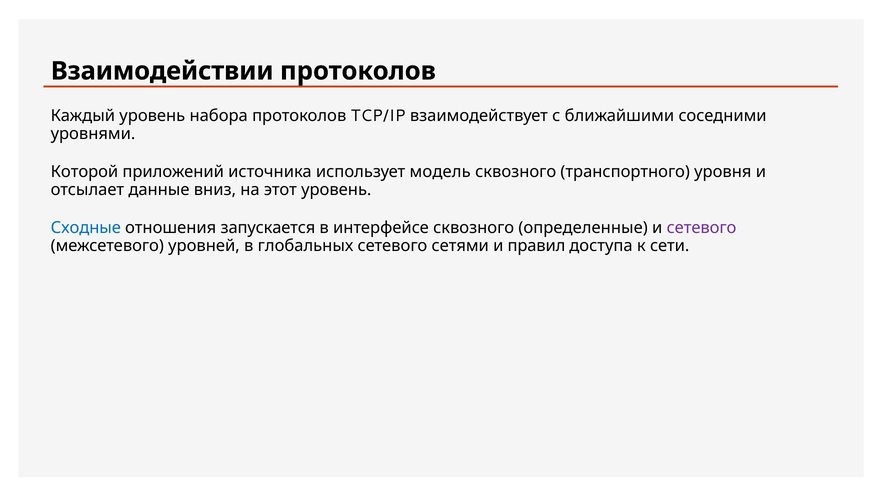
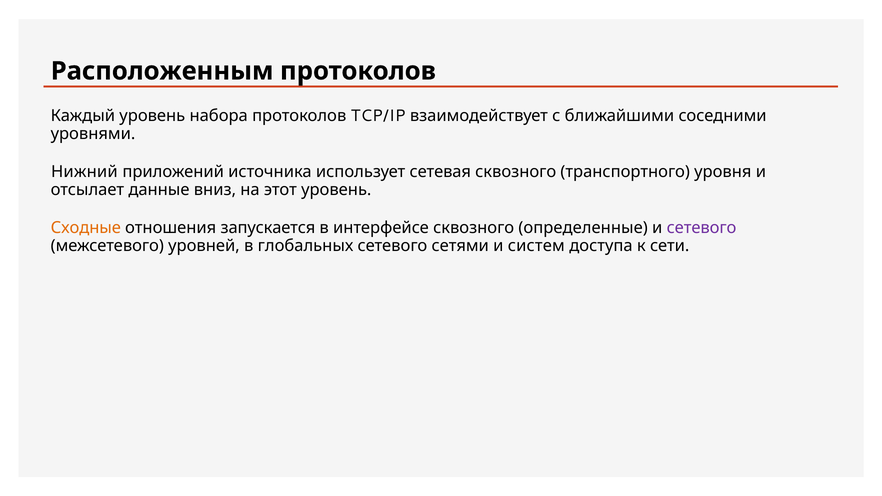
Взаимодействии: Взаимодействии -> Расположенным
Которой: Которой -> Нижний
модель: модель -> сетевая
Сходные colour: blue -> orange
правил: правил -> систем
